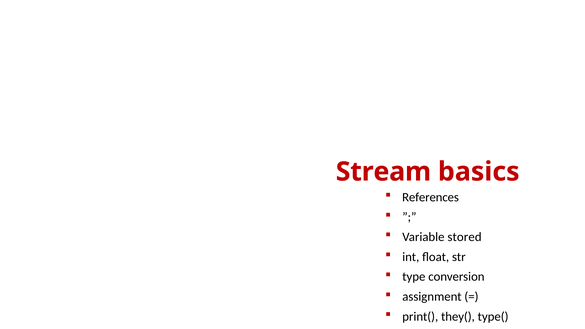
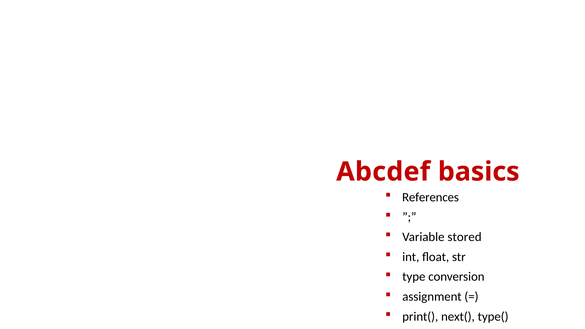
Stream: Stream -> Abcdef
they(: they( -> next(
